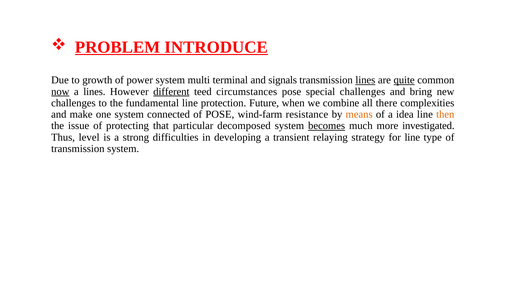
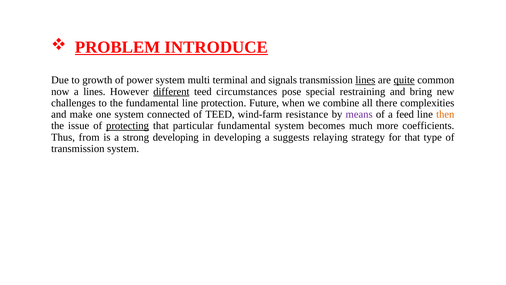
now underline: present -> none
special challenges: challenges -> restraining
of POSE: POSE -> TEED
means colour: orange -> purple
idea: idea -> feed
protecting underline: none -> present
particular decomposed: decomposed -> fundamental
becomes underline: present -> none
investigated: investigated -> coefficients
level: level -> from
strong difficulties: difficulties -> developing
transient: transient -> suggests
for line: line -> that
